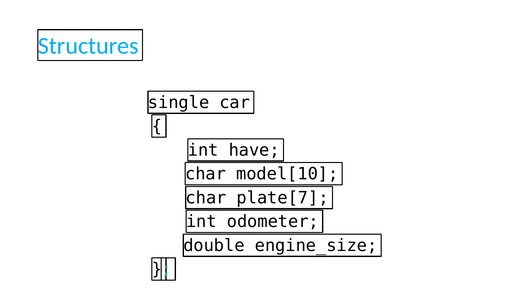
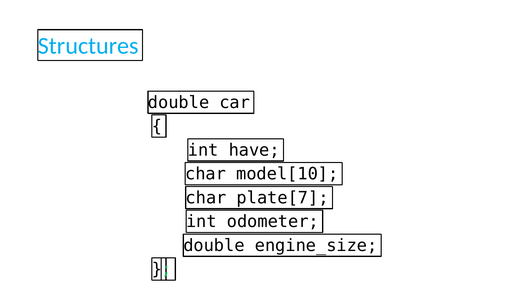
single at (179, 102): single -> double
